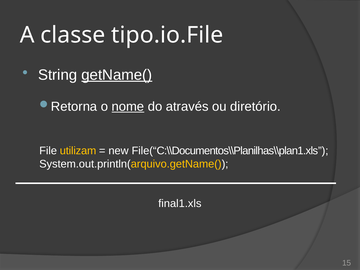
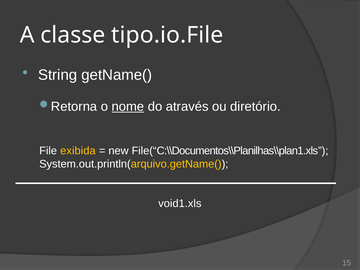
getName( underline: present -> none
utilizam: utilizam -> exibida
final1.xls: final1.xls -> void1.xls
